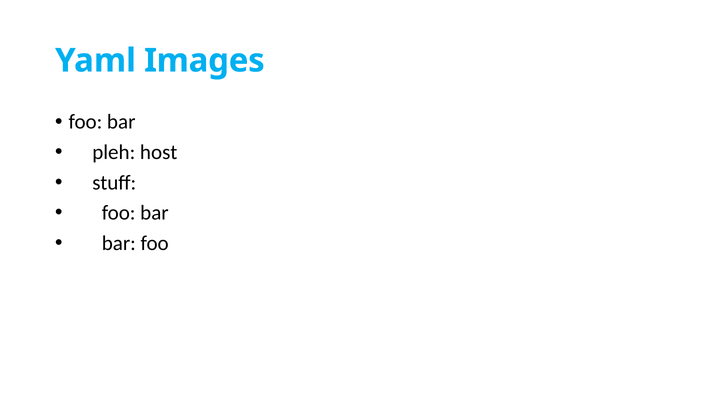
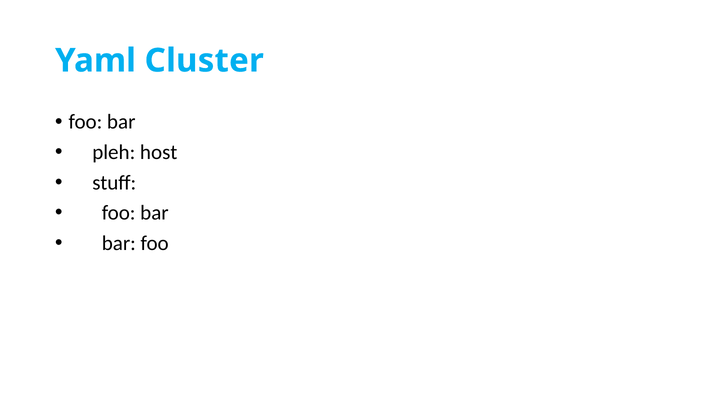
Images: Images -> Cluster
